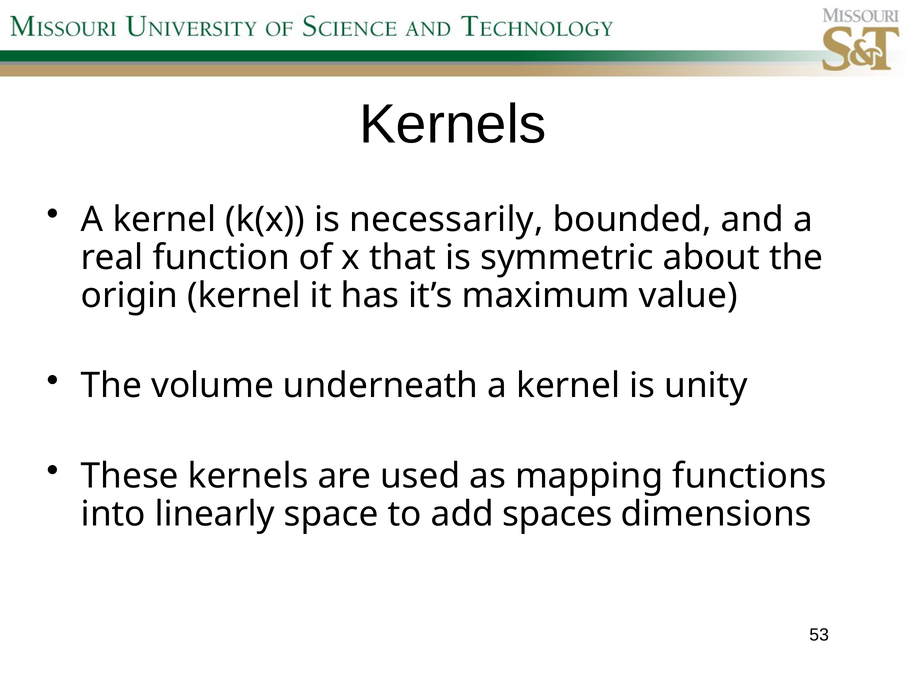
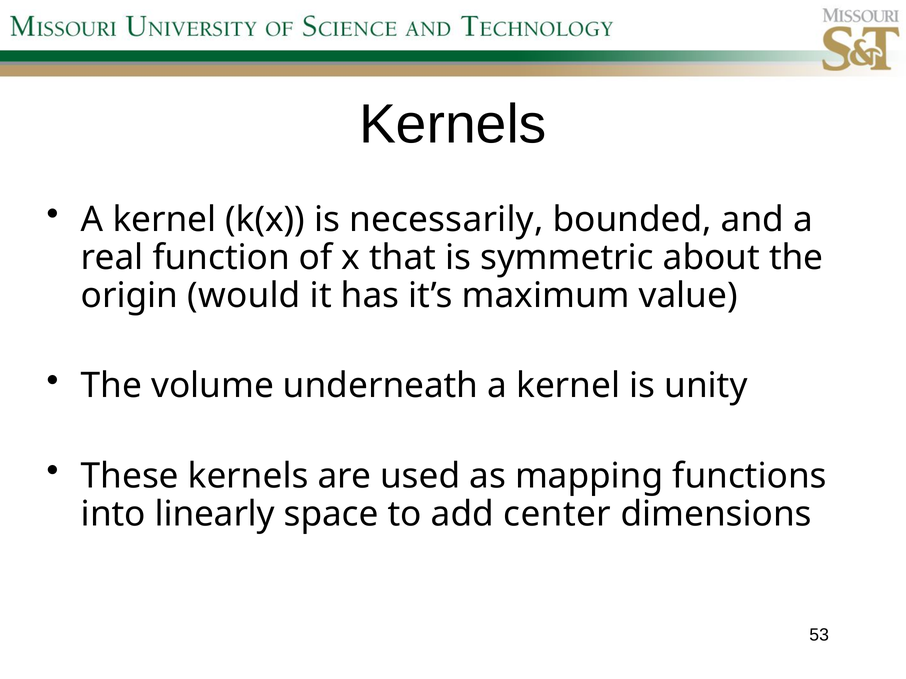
origin kernel: kernel -> would
spaces: spaces -> center
